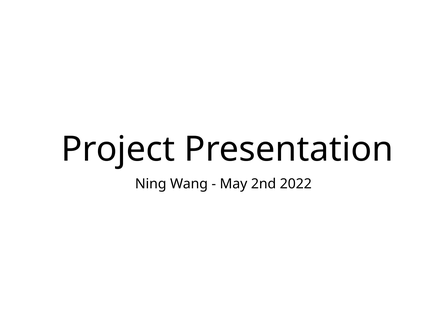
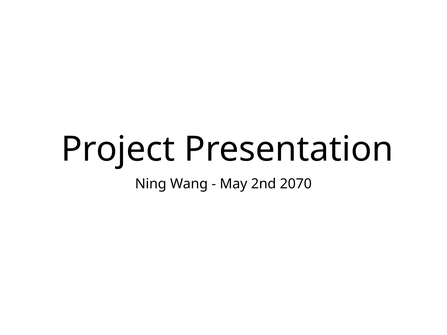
2022: 2022 -> 2070
